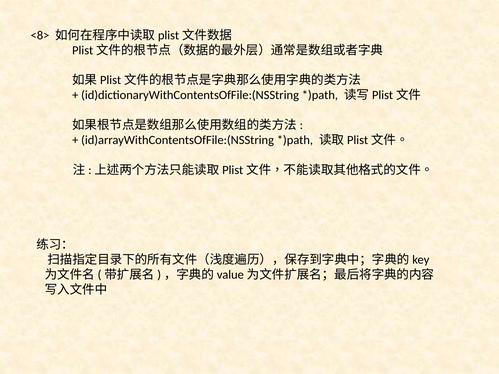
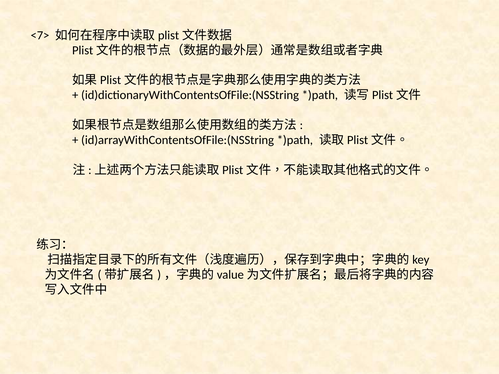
<8>: <8> -> <7>
